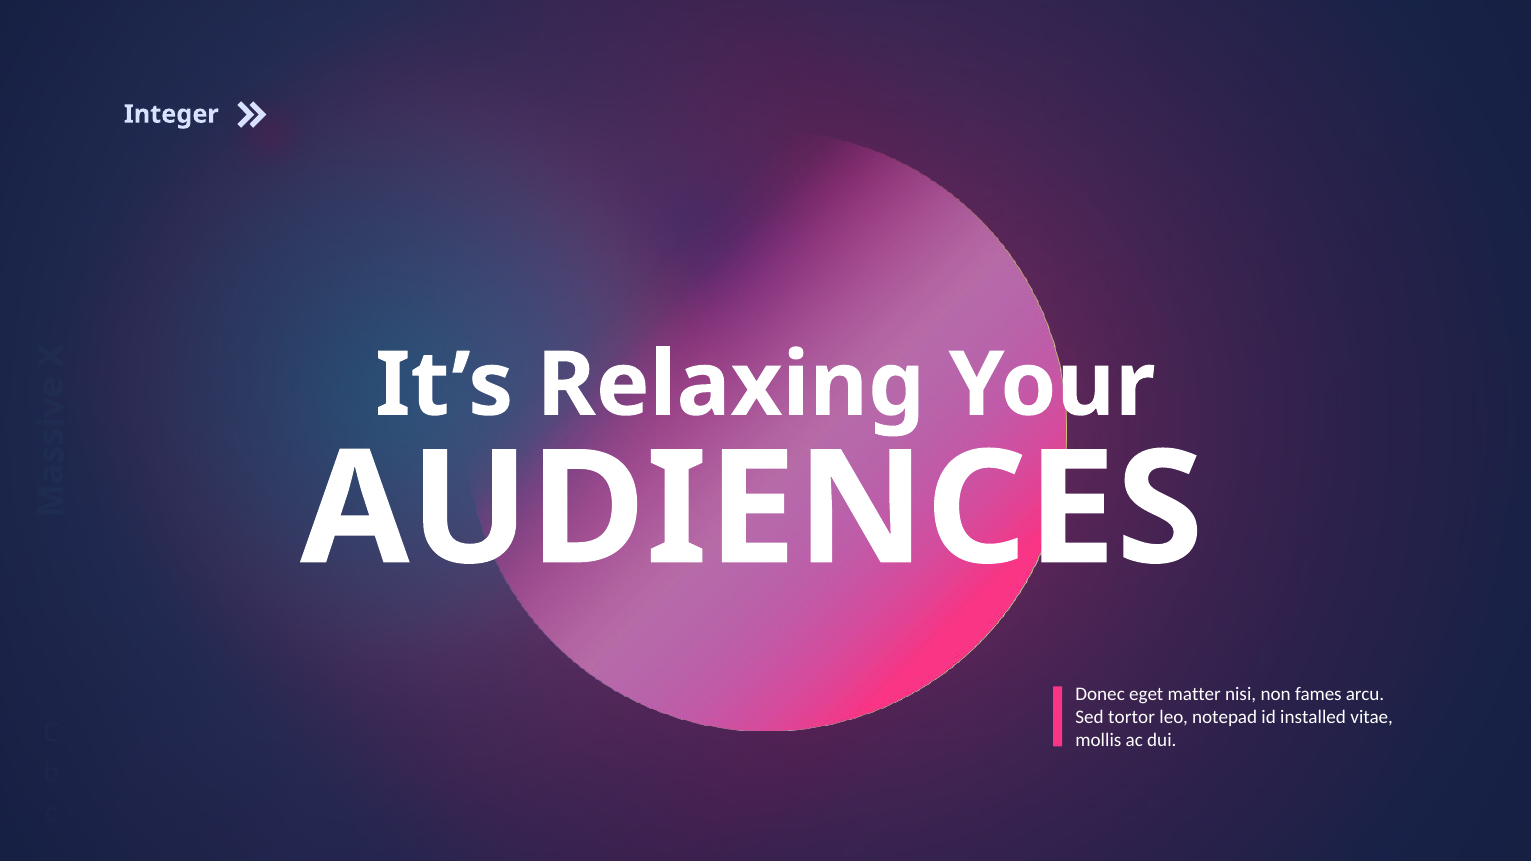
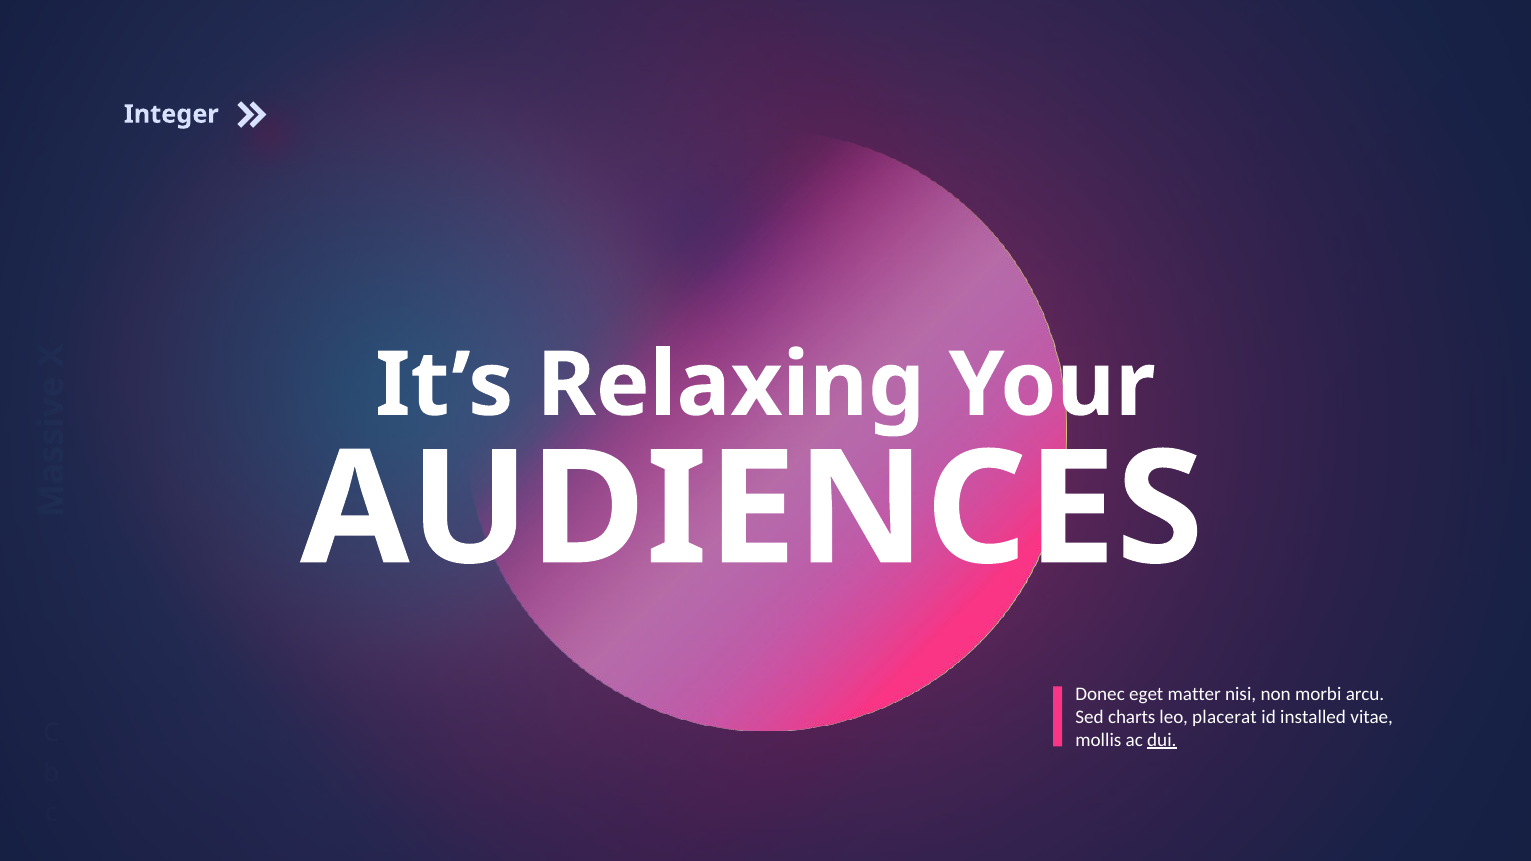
fames: fames -> morbi
tortor: tortor -> charts
notepad: notepad -> placerat
dui underline: none -> present
